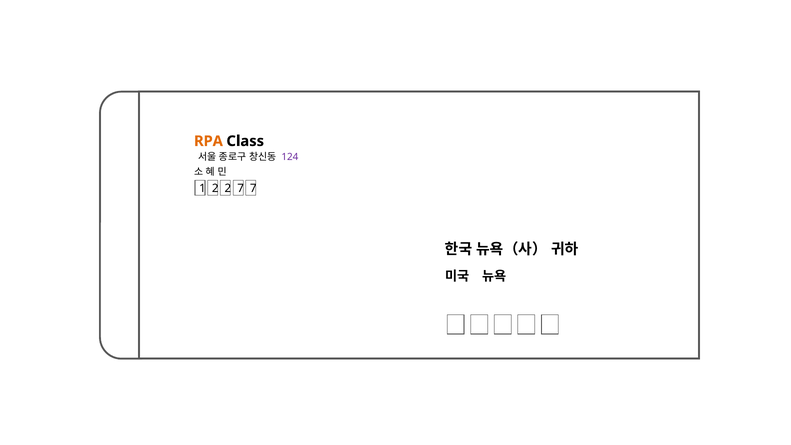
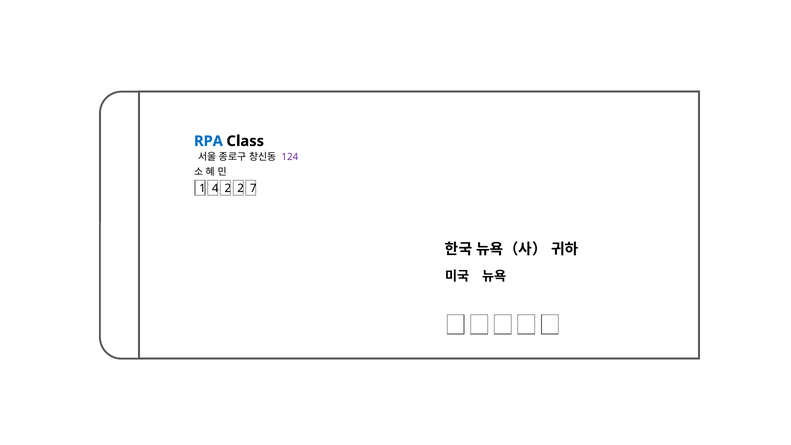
RPA colour: orange -> blue
1 2: 2 -> 4
2 7: 7 -> 2
